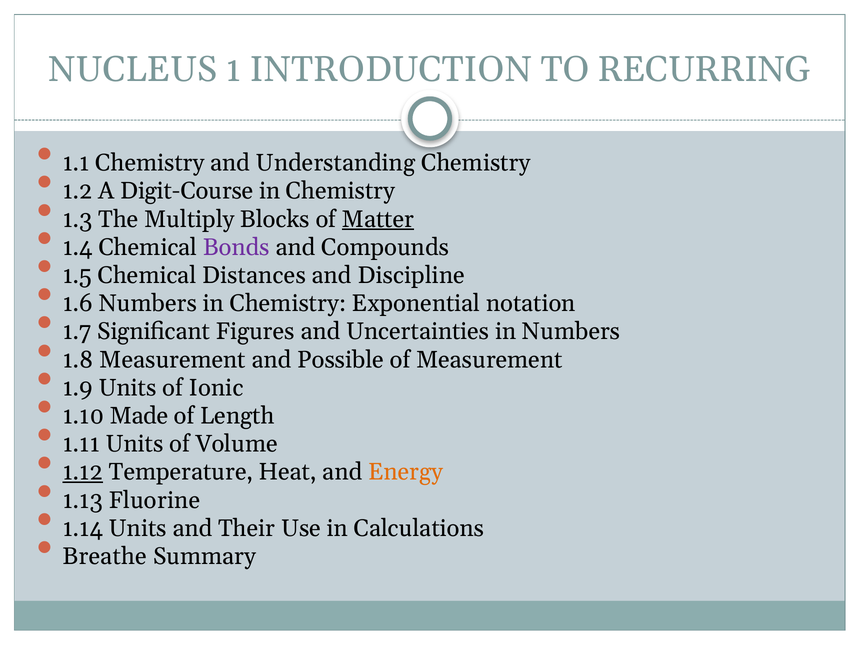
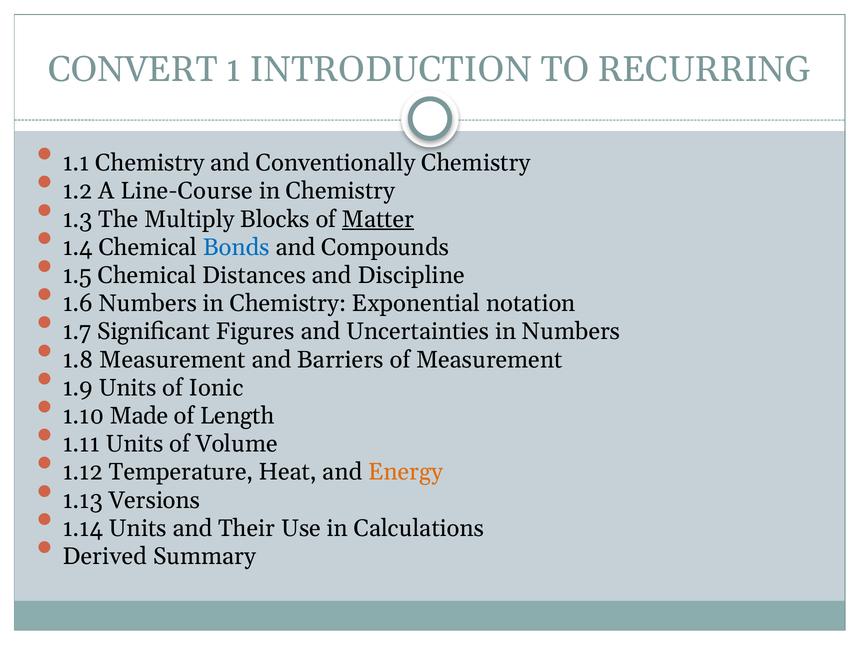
NUCLEUS: NUCLEUS -> CONVERT
Understanding: Understanding -> Conventionally
Digit-Course: Digit-Course -> Line-Course
Bonds colour: purple -> blue
Possible: Possible -> Barriers
1.12 underline: present -> none
Fluorine: Fluorine -> Versions
Breathe: Breathe -> Derived
